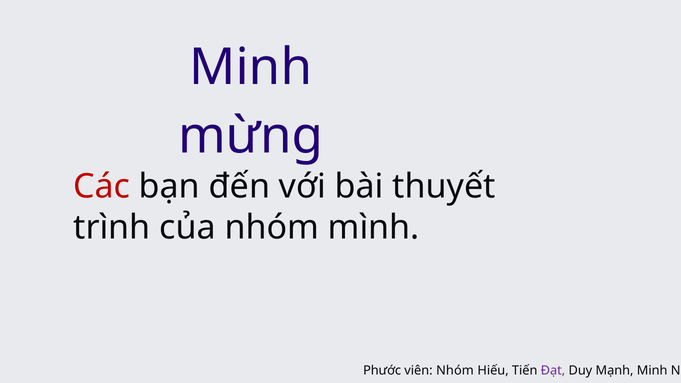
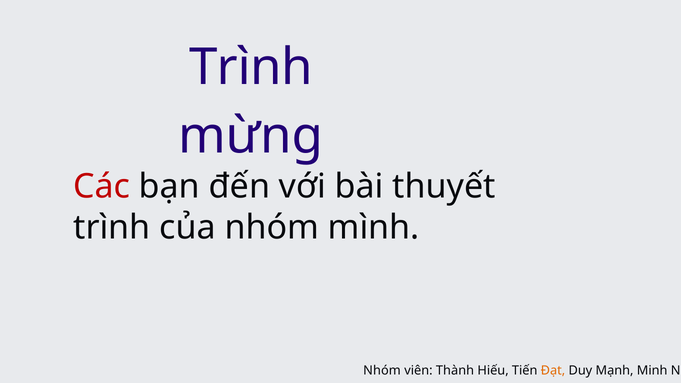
Minh at (251, 67): Minh -> Trình
Phước at (382, 371): Phước -> Nhóm
viên Nhóm: Nhóm -> Thành
Đạt colour: purple -> orange
